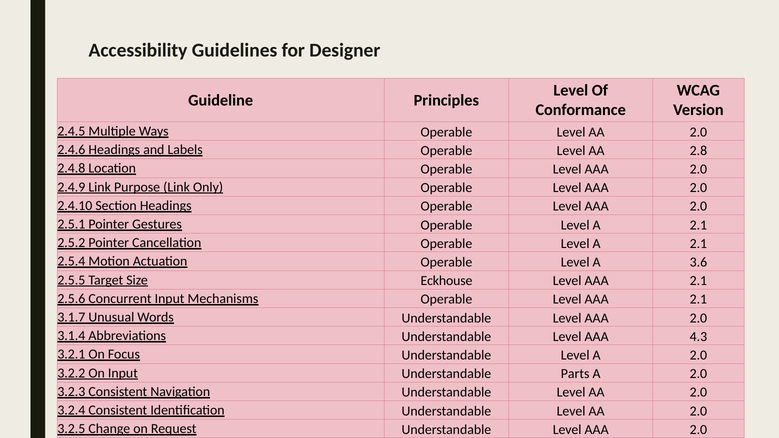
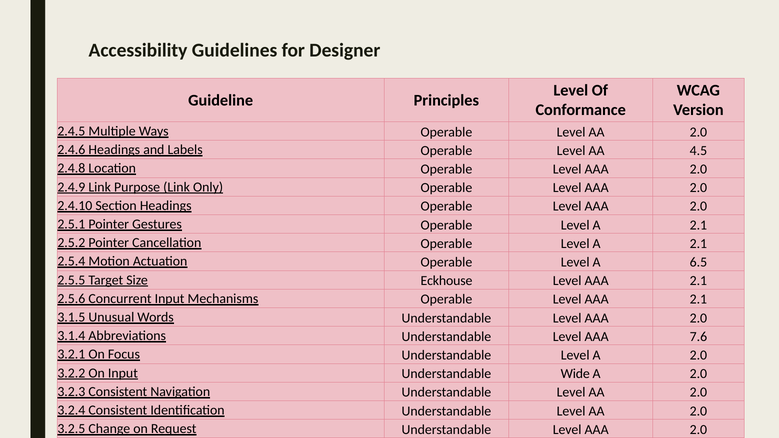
2.8: 2.8 -> 4.5
3.6: 3.6 -> 6.5
3.1.7: 3.1.7 -> 3.1.5
4.3: 4.3 -> 7.6
Parts: Parts -> Wide
